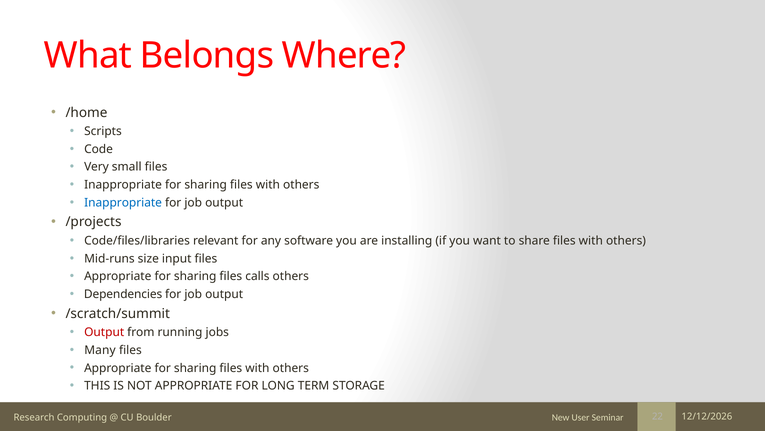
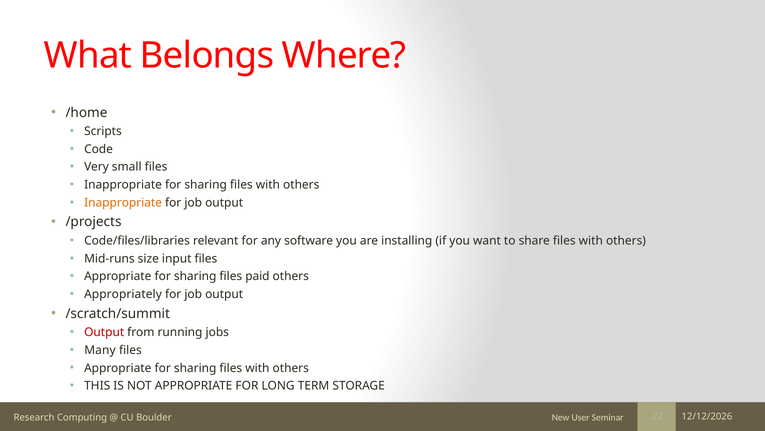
Inappropriate at (123, 202) colour: blue -> orange
calls: calls -> paid
Dependencies: Dependencies -> Appropriately
